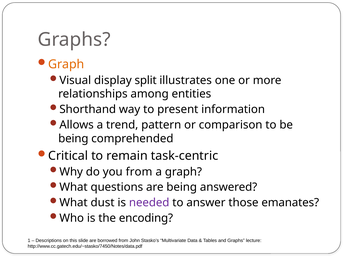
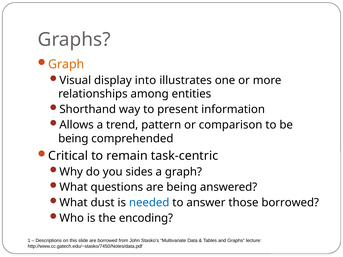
split: split -> into
you from: from -> sides
needed colour: purple -> blue
those emanates: emanates -> borrowed
